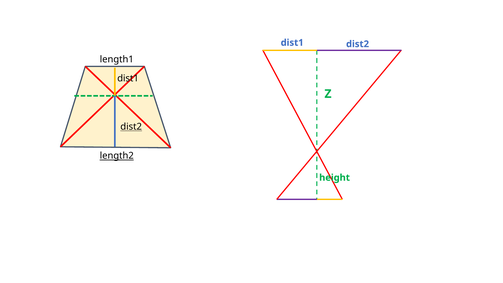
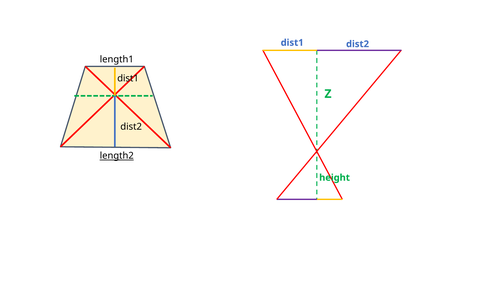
dist2 at (131, 127) underline: present -> none
